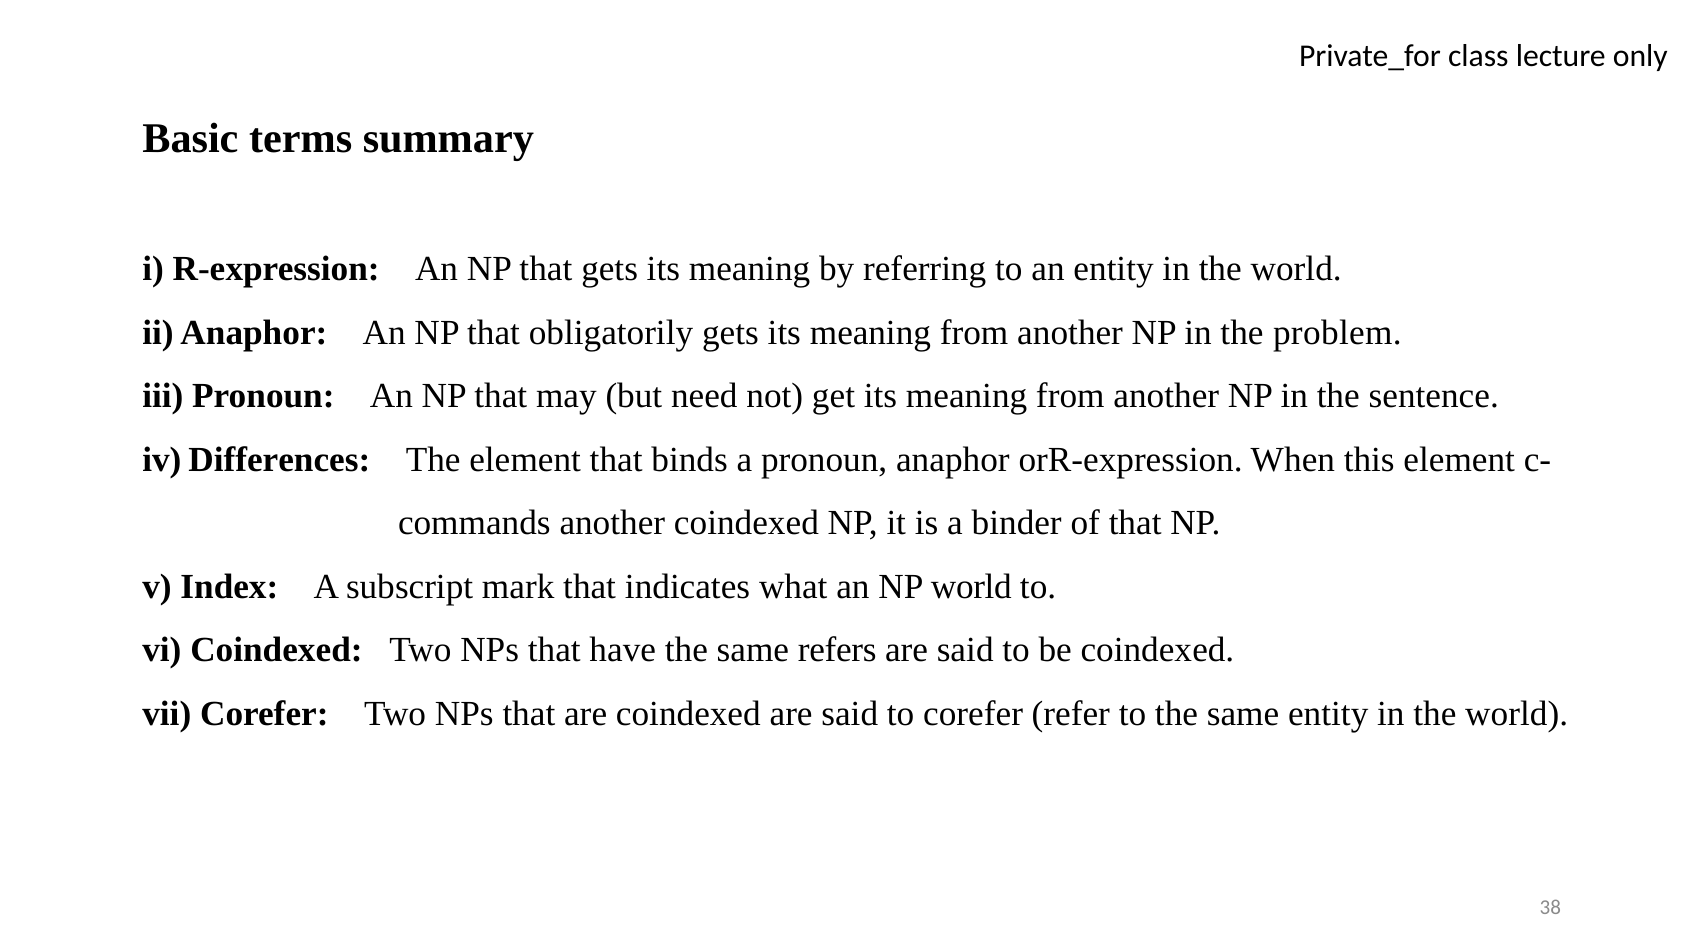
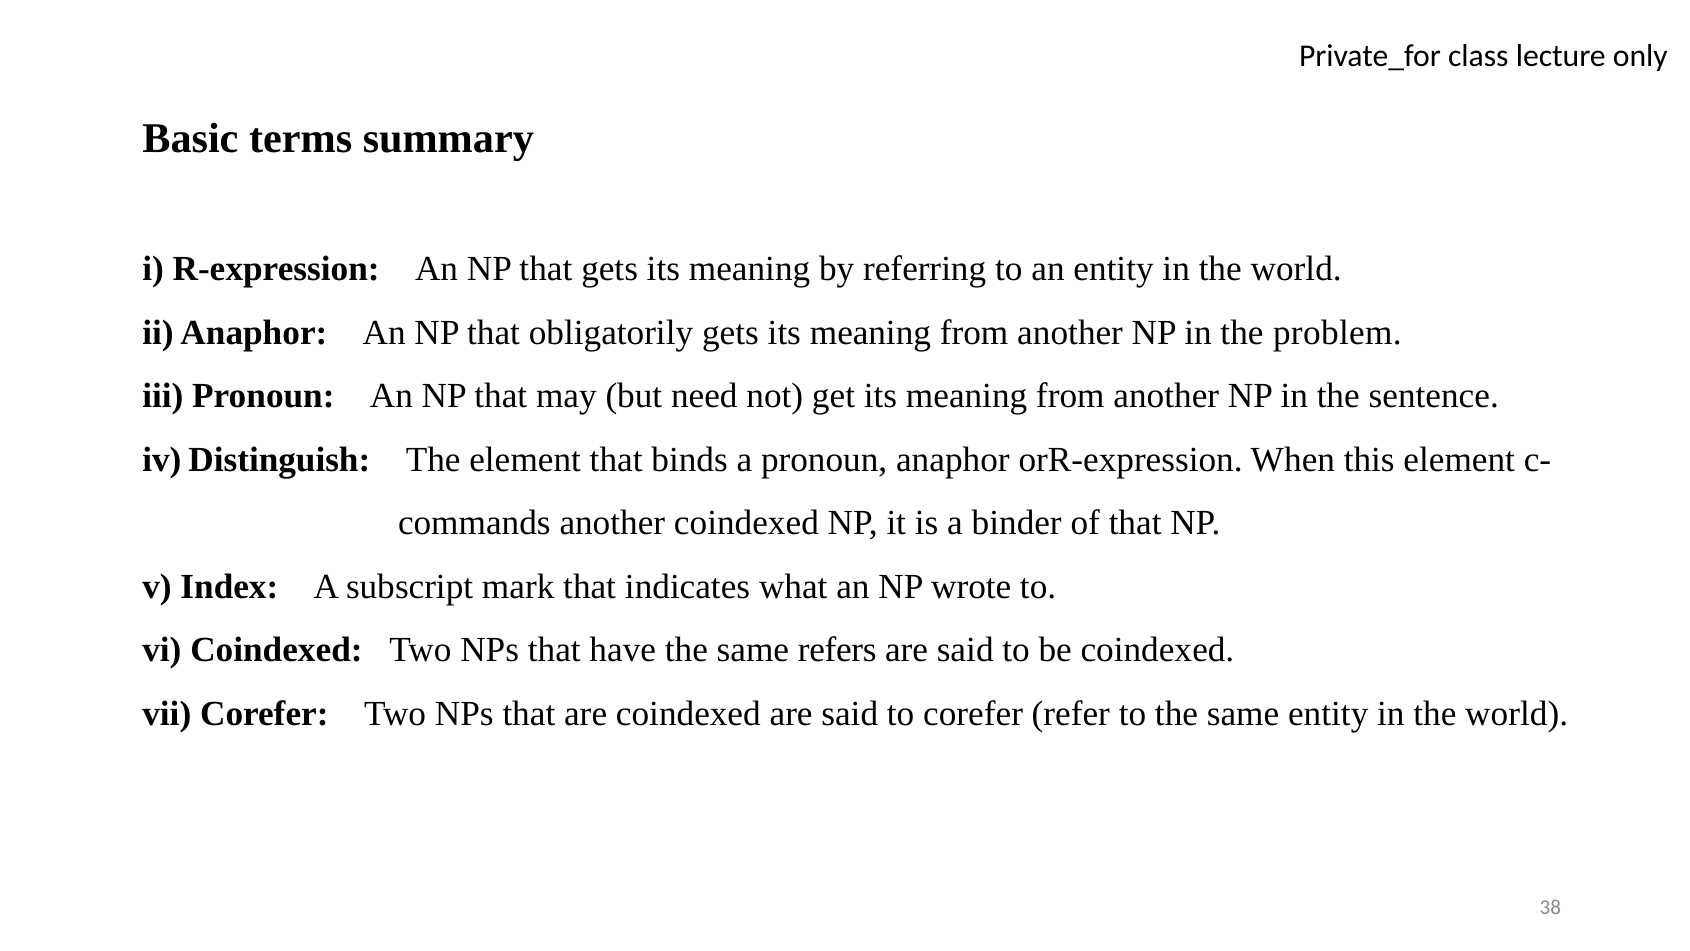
Differences: Differences -> Distinguish
NP world: world -> wrote
